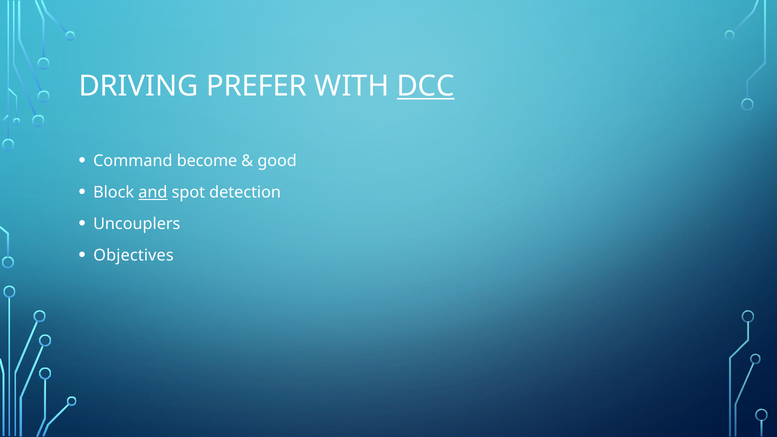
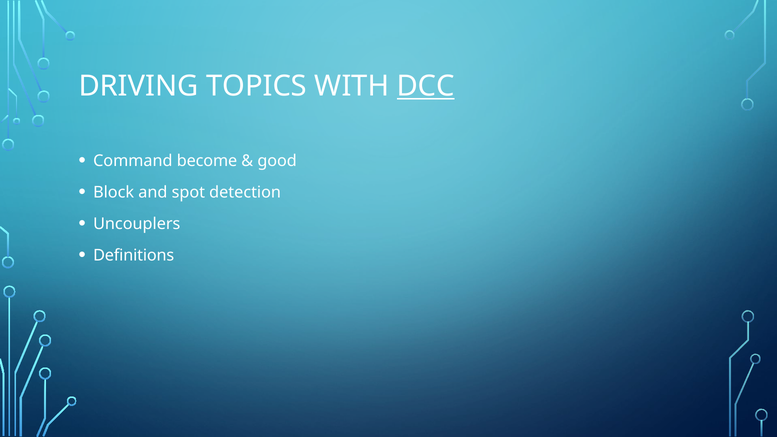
PREFER: PREFER -> TOPICS
and underline: present -> none
Objectives: Objectives -> Definitions
